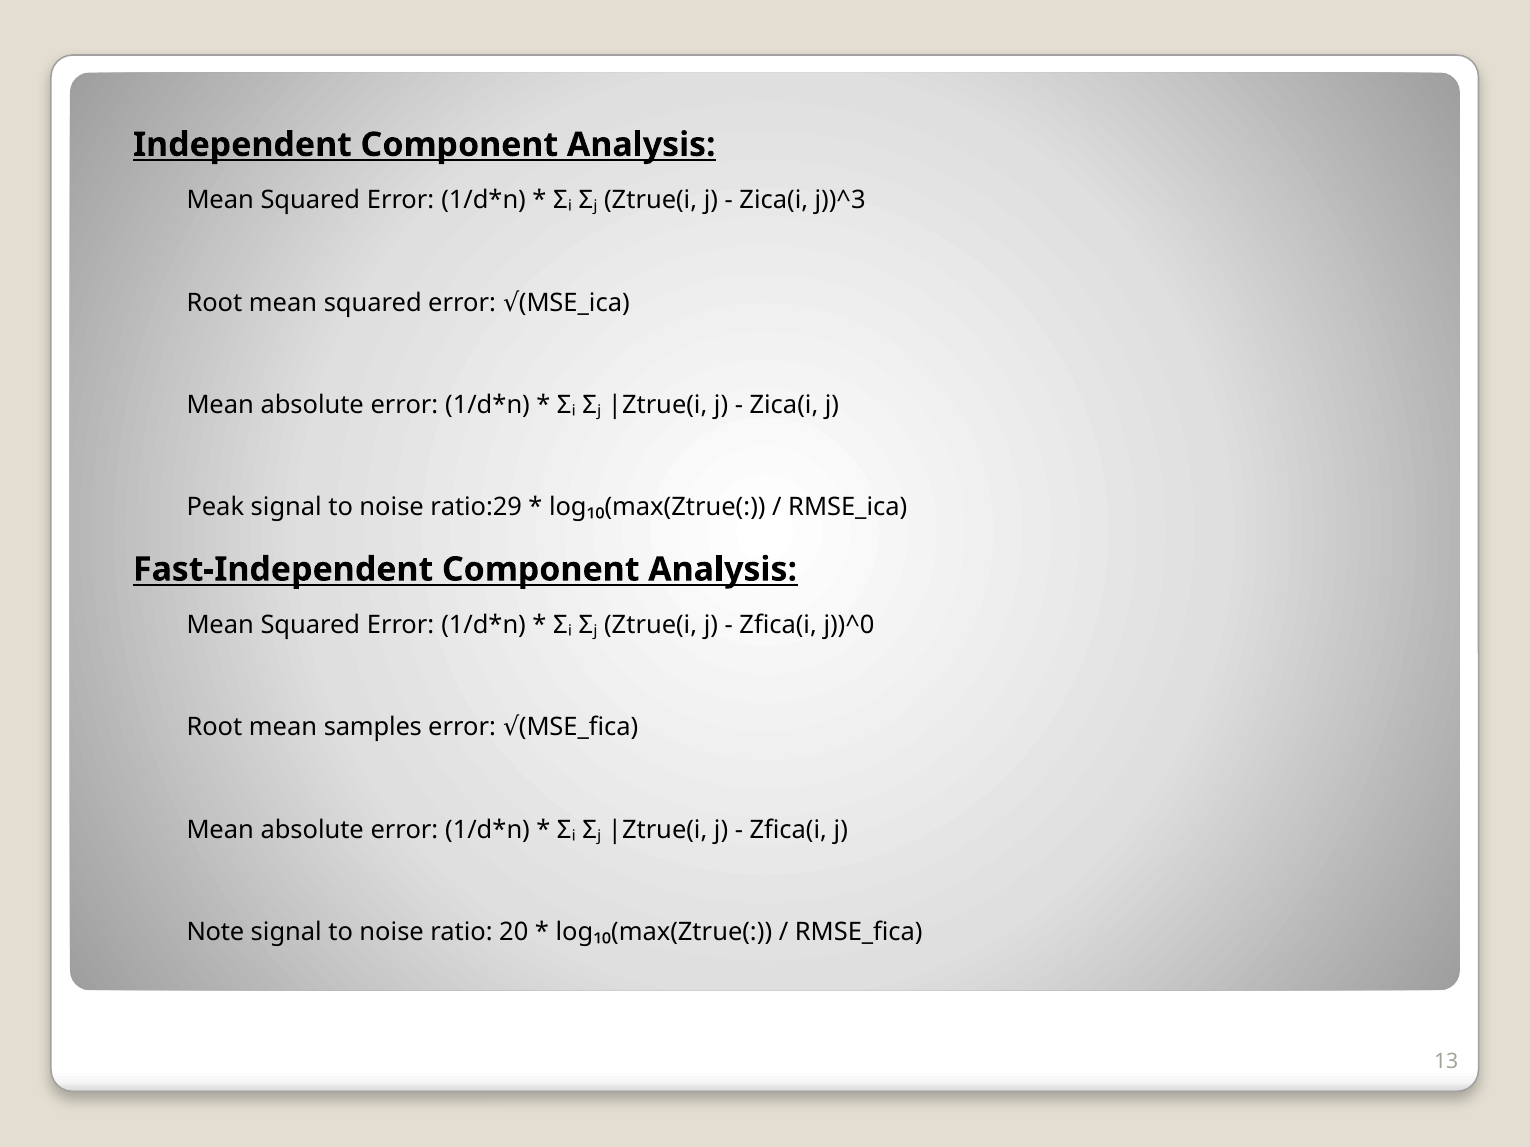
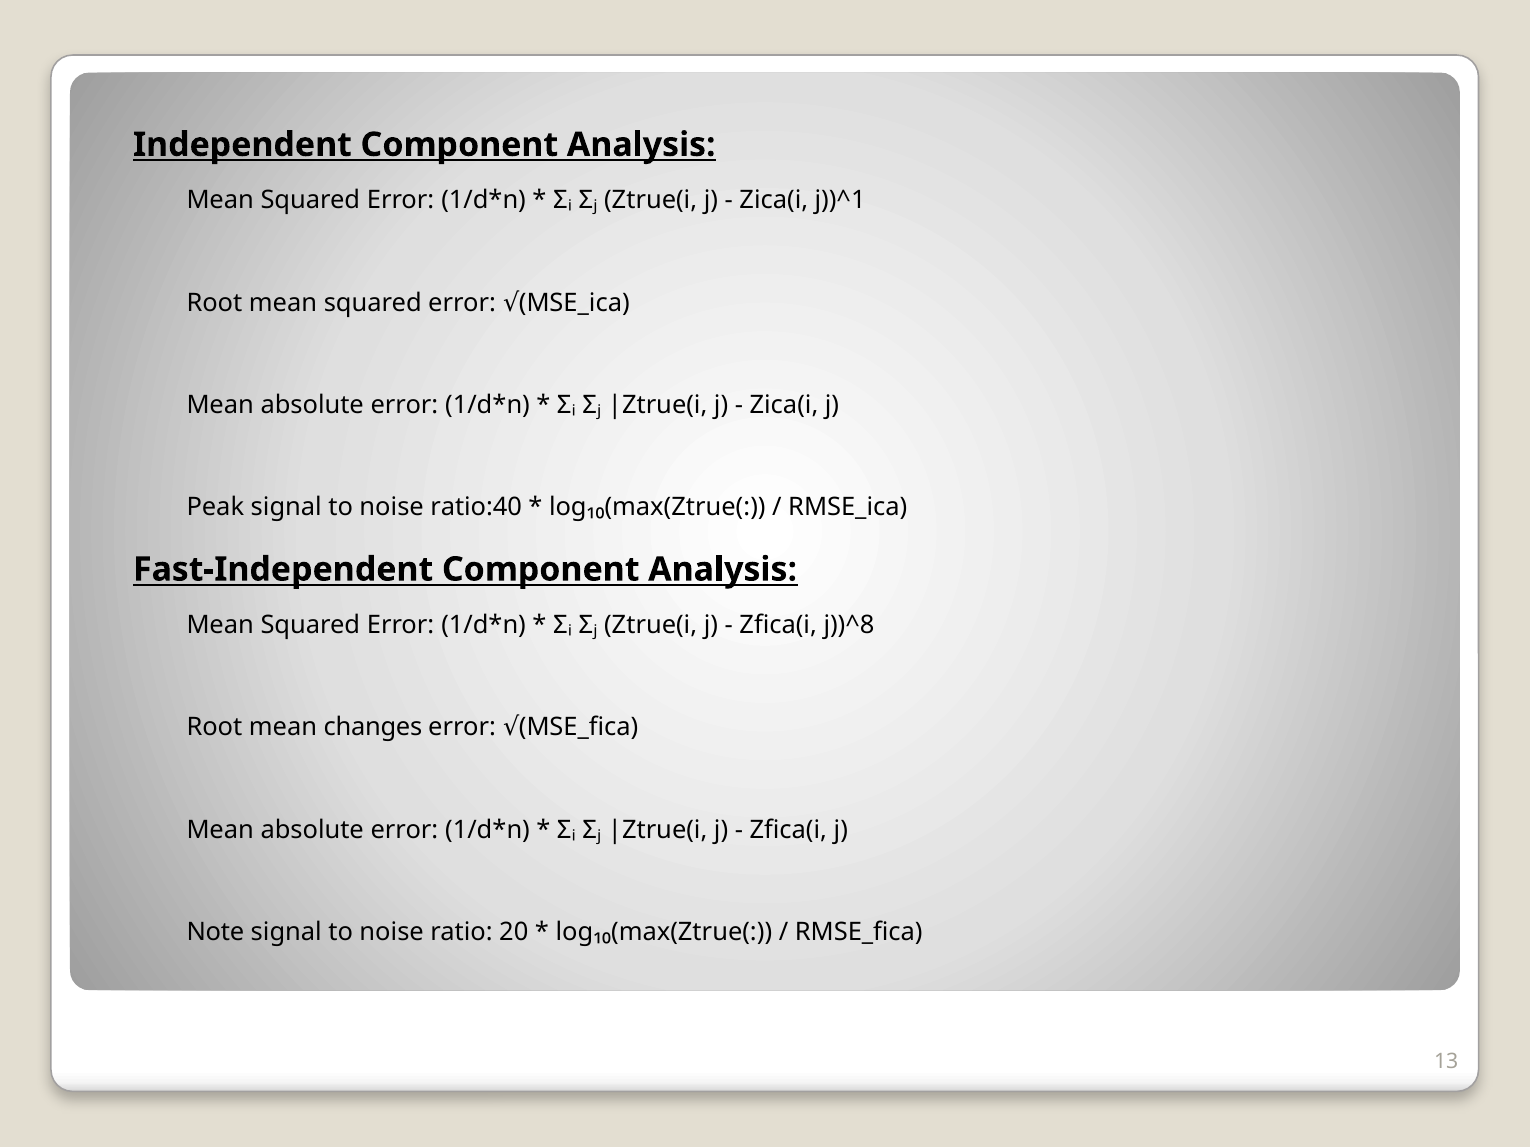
j))^3: j))^3 -> j))^1
ratio:29: ratio:29 -> ratio:40
j))^0: j))^0 -> j))^8
samples: samples -> changes
